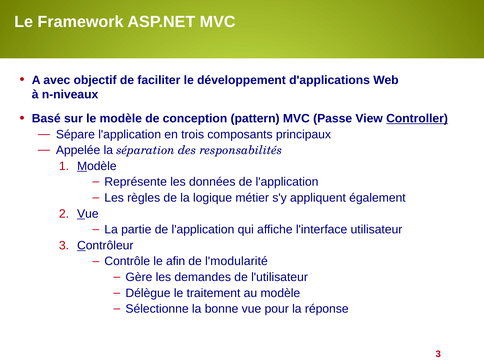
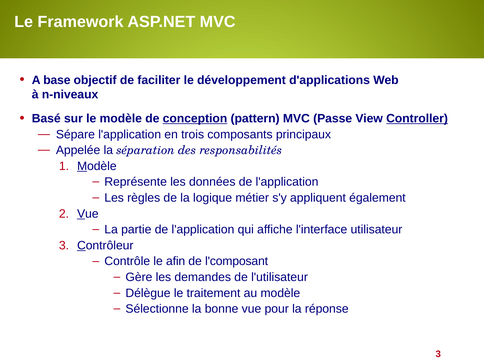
avec: avec -> base
conception underline: none -> present
l'modularité: l'modularité -> l'composant
